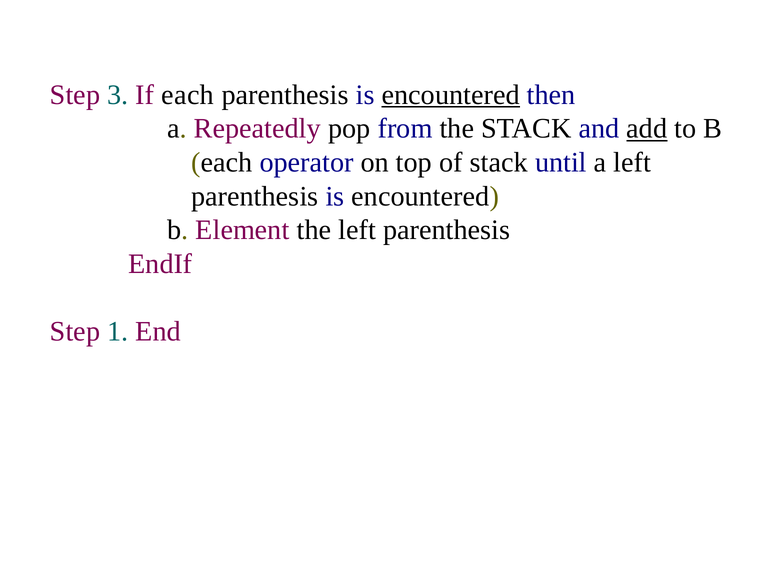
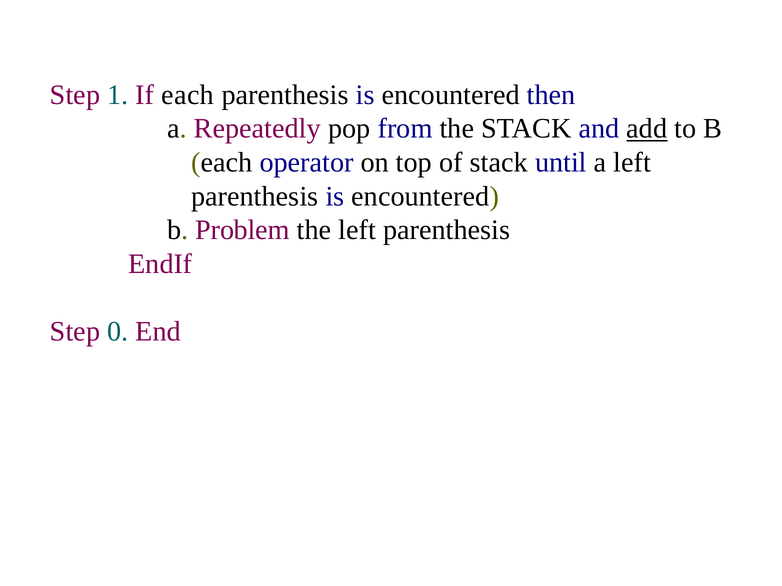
3: 3 -> 1
encountered at (451, 95) underline: present -> none
Element: Element -> Problem
1: 1 -> 0
